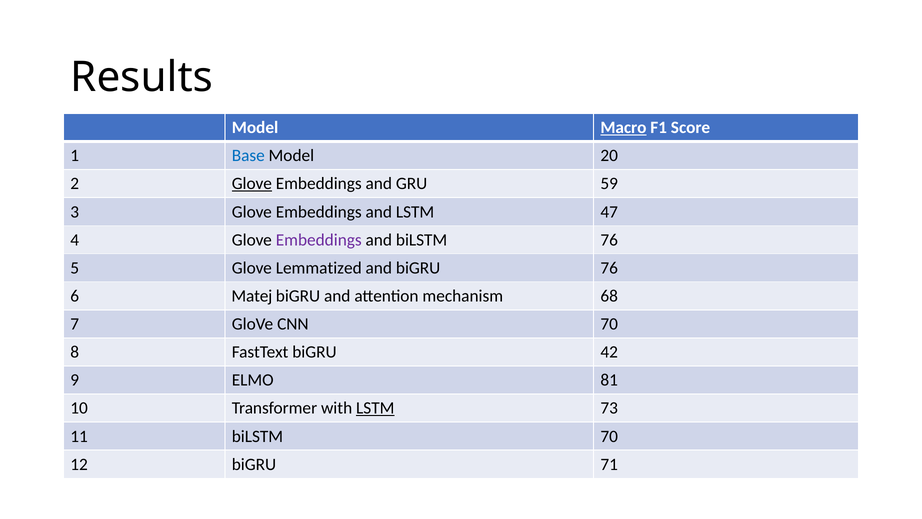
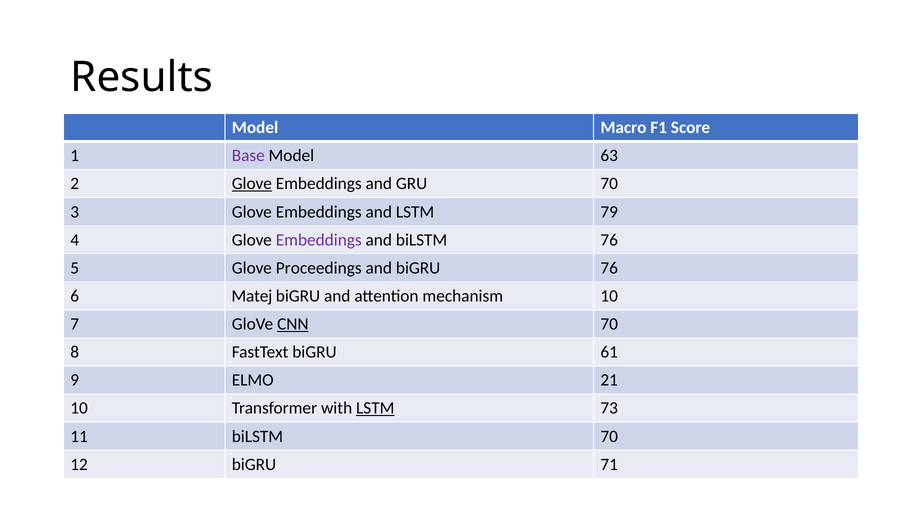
Macro underline: present -> none
Base colour: blue -> purple
20: 20 -> 63
GRU 59: 59 -> 70
47: 47 -> 79
Lemmatized: Lemmatized -> Proceedings
mechanism 68: 68 -> 10
CNN underline: none -> present
42: 42 -> 61
81: 81 -> 21
